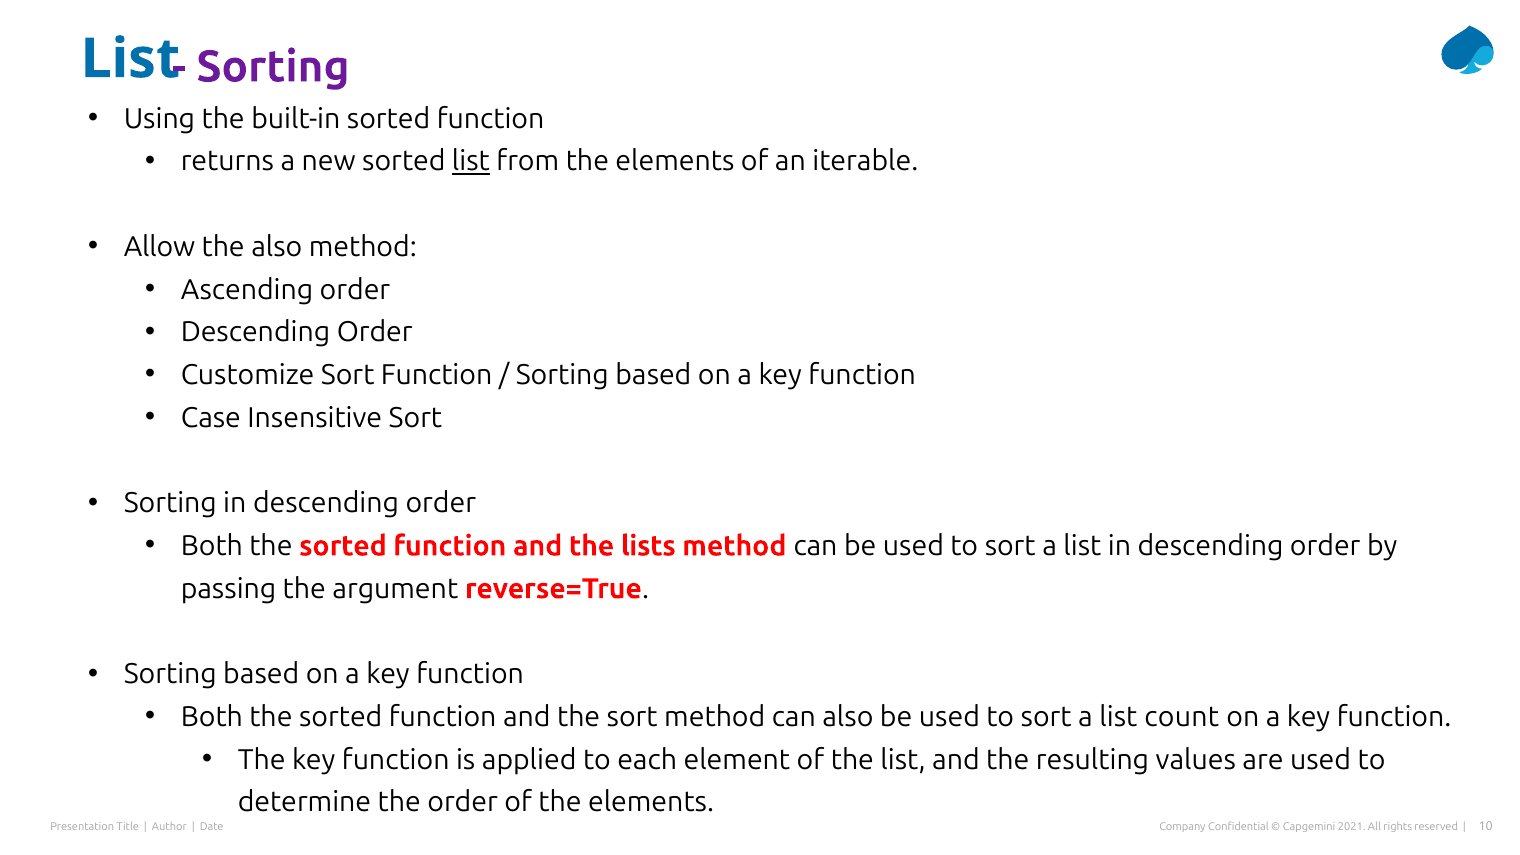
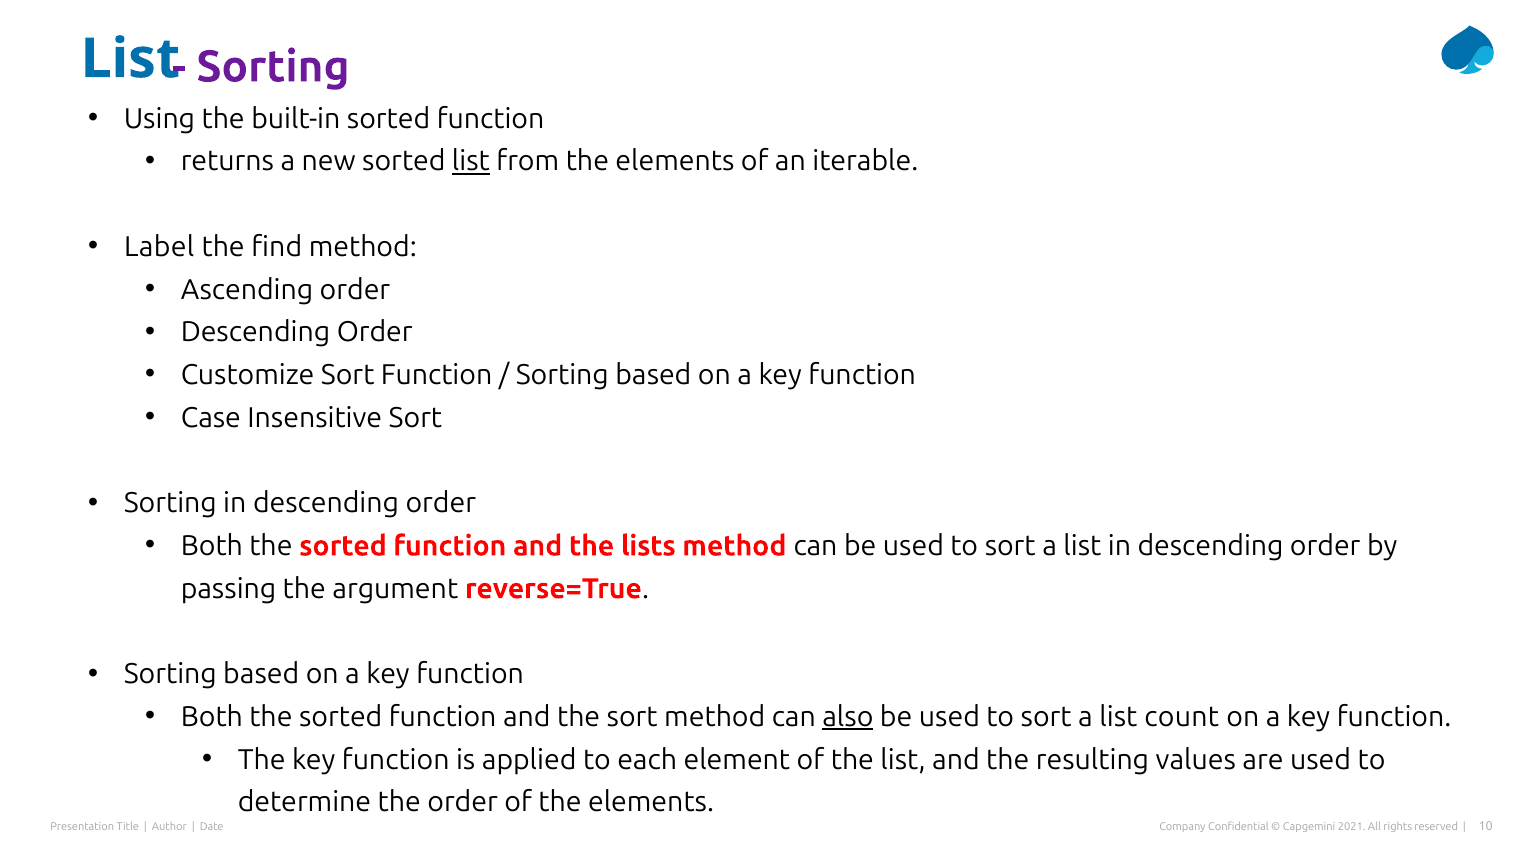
Allow: Allow -> Label
the also: also -> find
also at (848, 717) underline: none -> present
